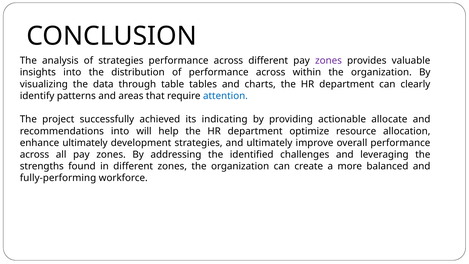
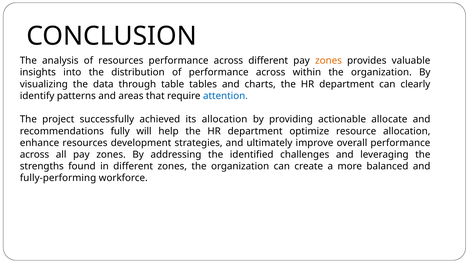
of strategies: strategies -> resources
zones at (328, 61) colour: purple -> orange
its indicating: indicating -> allocation
recommendations into: into -> fully
enhance ultimately: ultimately -> resources
